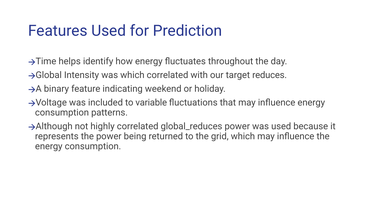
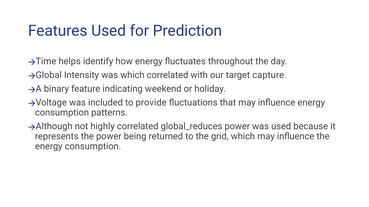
reduces: reduces -> capture
variable: variable -> provide
